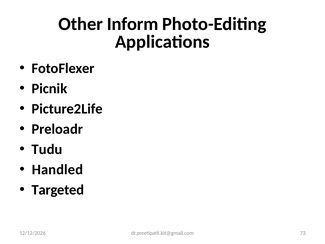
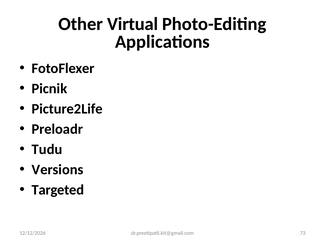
Inform: Inform -> Virtual
Handled: Handled -> Versions
